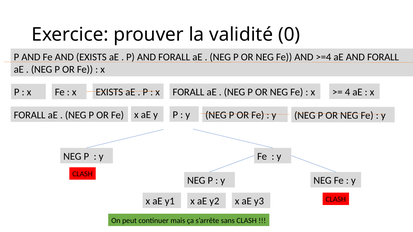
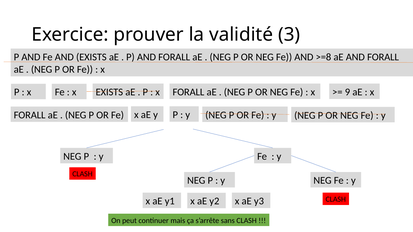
0: 0 -> 3
>=4: >=4 -> >=8
4: 4 -> 9
